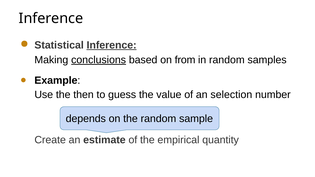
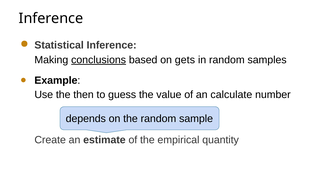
Inference at (112, 45) underline: present -> none
from: from -> gets
selection: selection -> calculate
